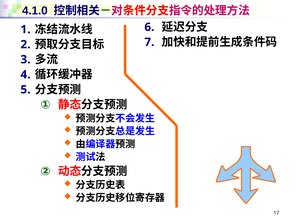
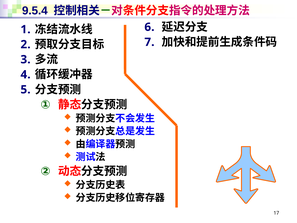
4.1.0: 4.1.0 -> 9.5.4
